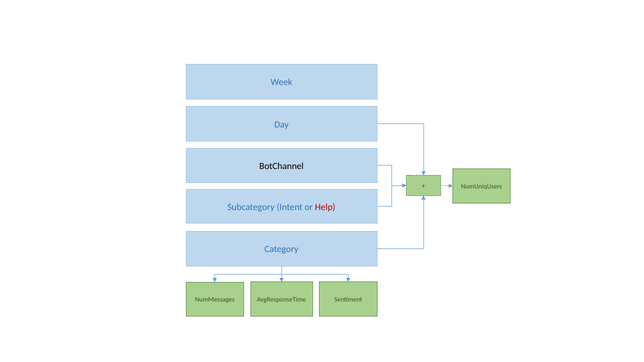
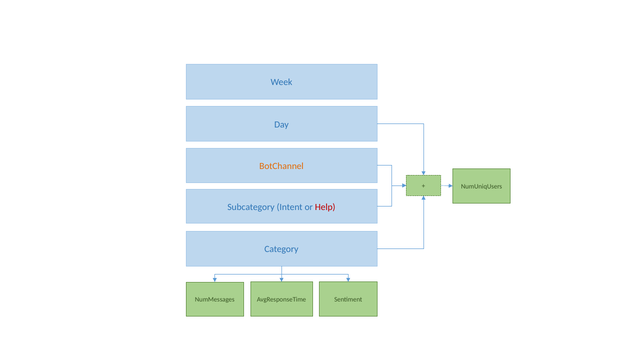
BotChannel colour: black -> orange
